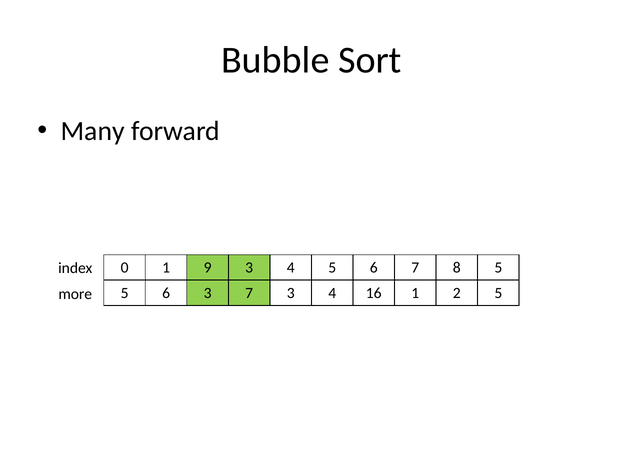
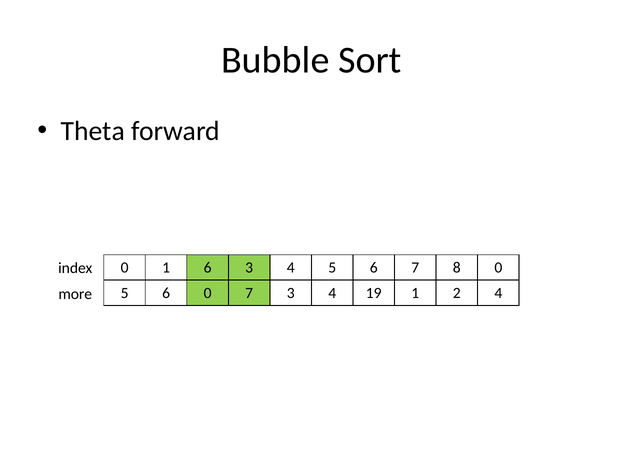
Many: Many -> Theta
1 9: 9 -> 6
8 5: 5 -> 0
6 3: 3 -> 0
16: 16 -> 19
2 5: 5 -> 4
